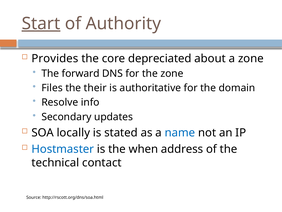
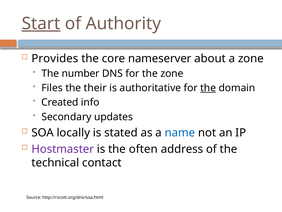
depreciated: depreciated -> nameserver
forward: forward -> number
the at (208, 88) underline: none -> present
Resolve: Resolve -> Created
Hostmaster colour: blue -> purple
when: when -> often
